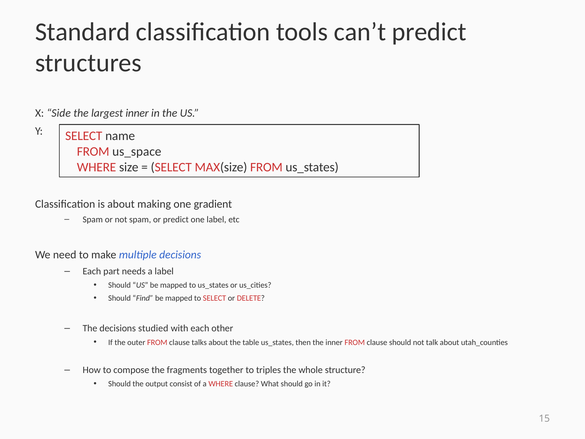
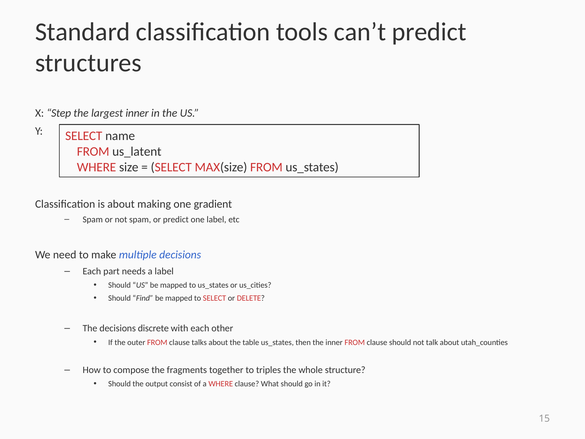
Side: Side -> Step
us_space: us_space -> us_latent
studied: studied -> discrete
